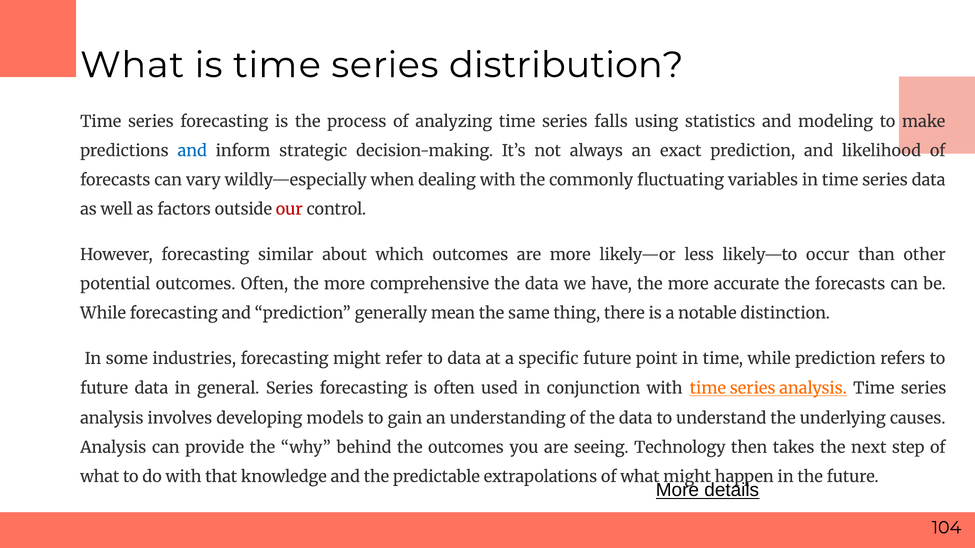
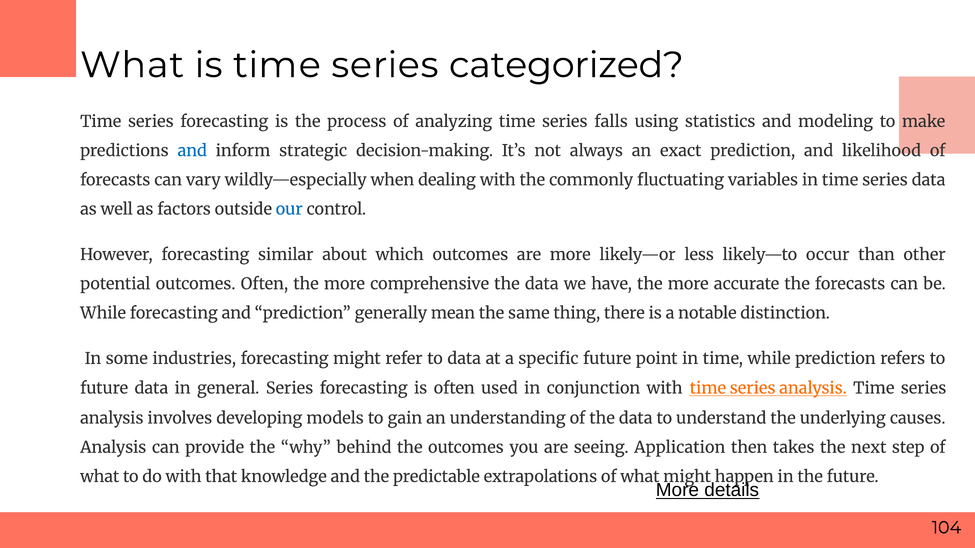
distribution: distribution -> categorized
our colour: red -> blue
Technology: Technology -> Application
